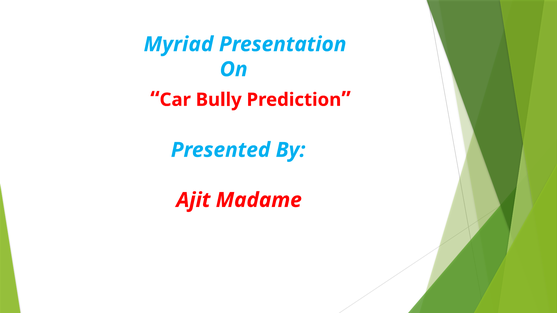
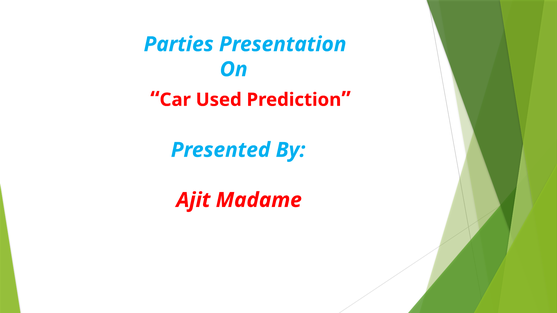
Myriad: Myriad -> Parties
Bully: Bully -> Used
